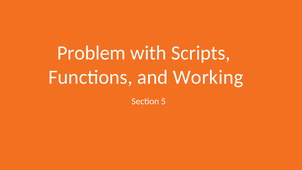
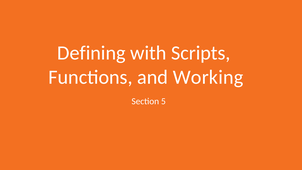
Problem: Problem -> Defining
